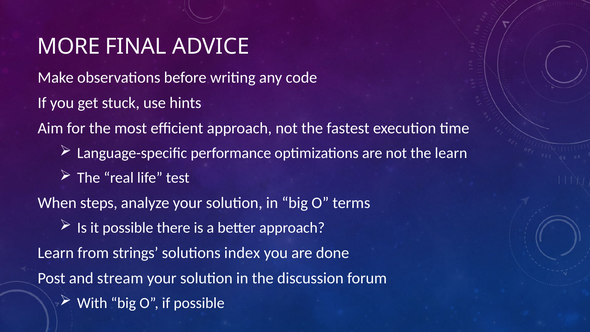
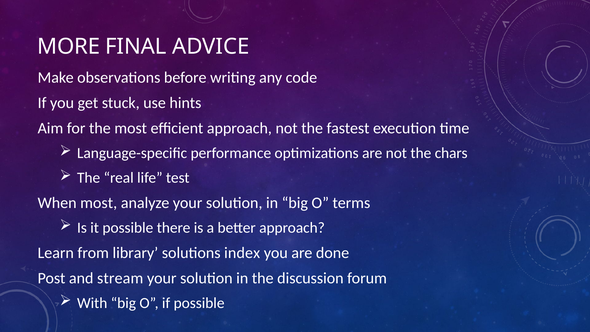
the learn: learn -> chars
When steps: steps -> most
strings: strings -> library
